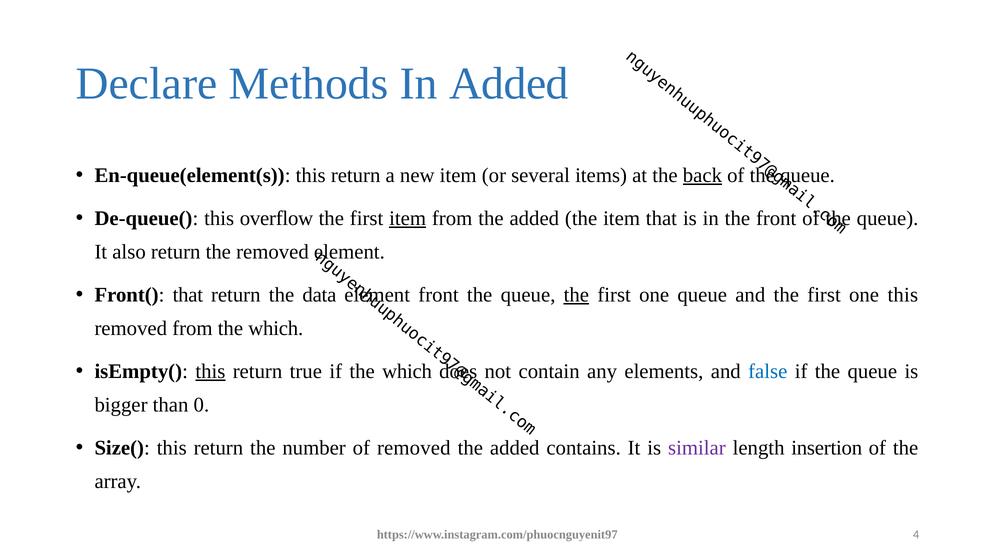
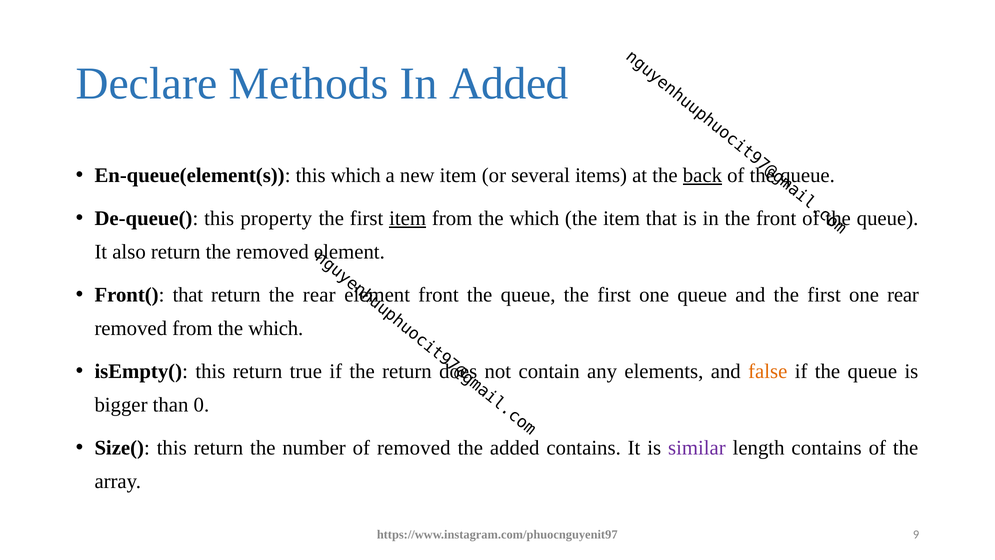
En-queue(element(s this return: return -> which
overflow: overflow -> property
added at (534, 218): added -> which
the data: data -> rear
the at (576, 295) underline: present -> none
one this: this -> rear
this at (210, 371) underline: present -> none
if the which: which -> return
false colour: blue -> orange
length insertion: insertion -> contains
https://www.instagram.com/phuocnguyenit97 4: 4 -> 9
